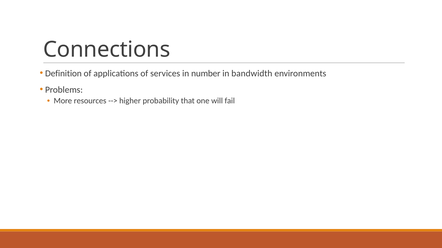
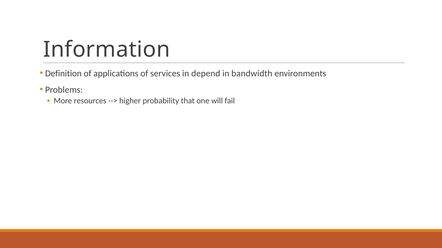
Connections: Connections -> Information
number: number -> depend
